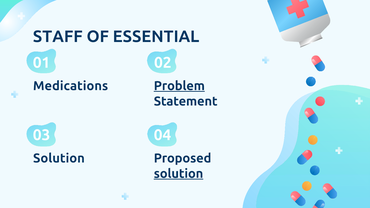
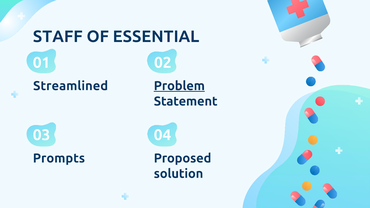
Medications: Medications -> Streamlined
Solution at (59, 158): Solution -> Prompts
solution at (179, 174) underline: present -> none
